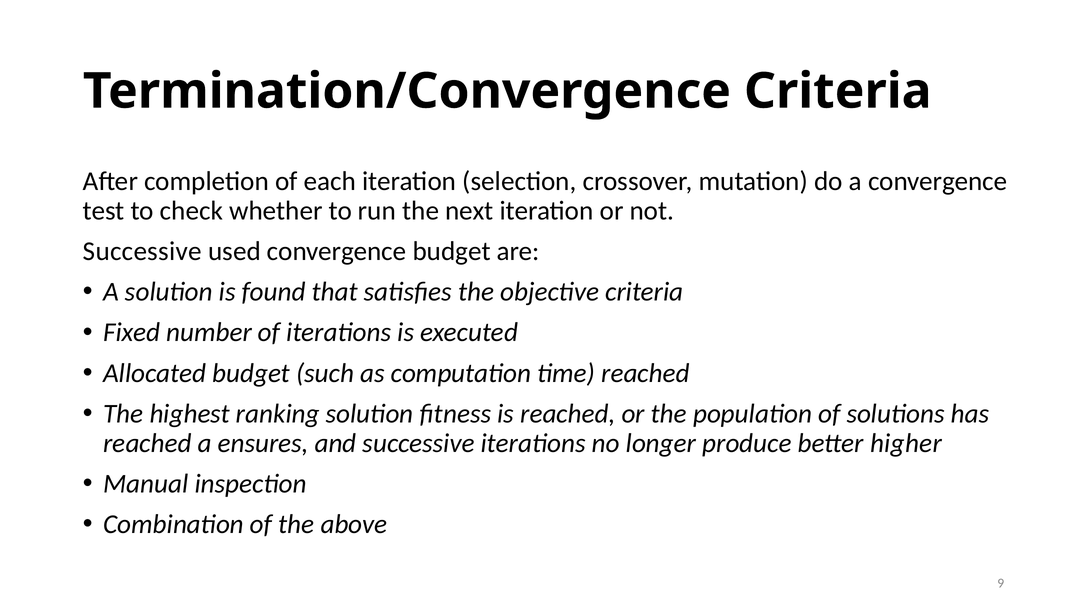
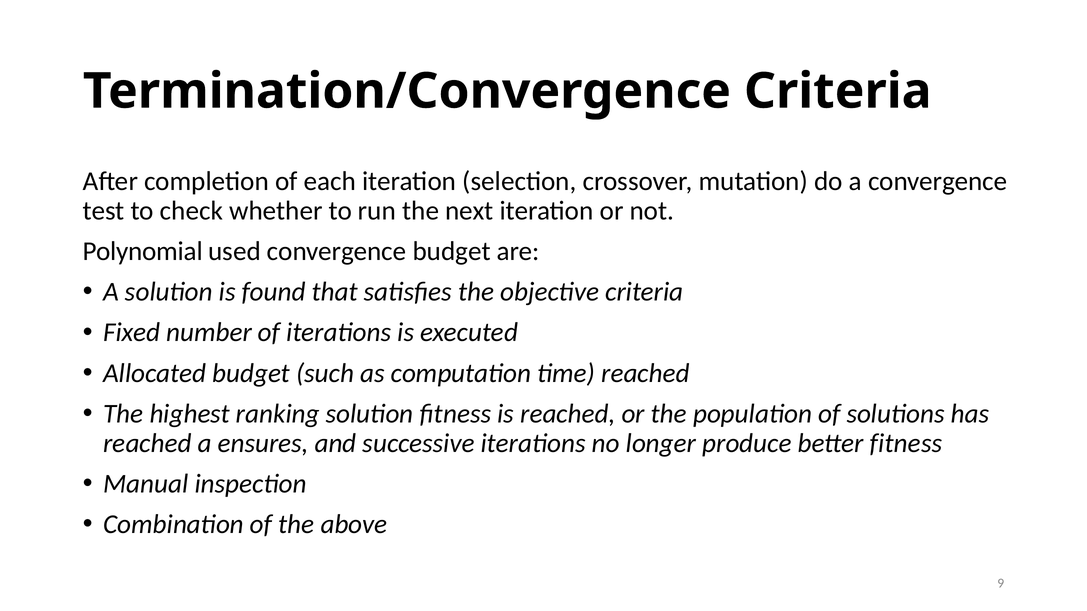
Successive at (142, 251): Successive -> Polynomial
better higher: higher -> fitness
